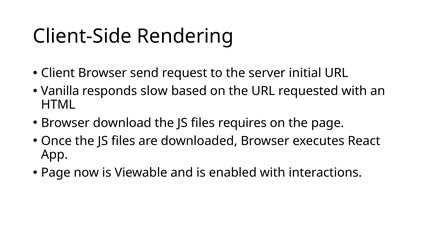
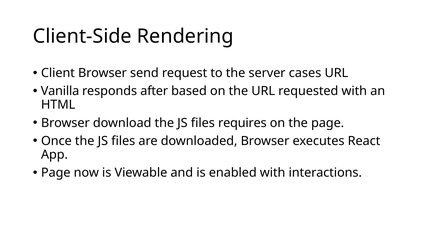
initial: initial -> cases
slow: slow -> after
